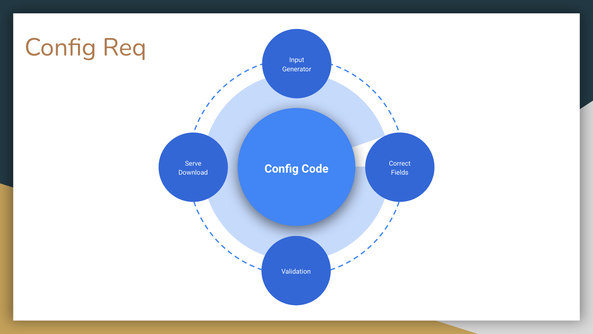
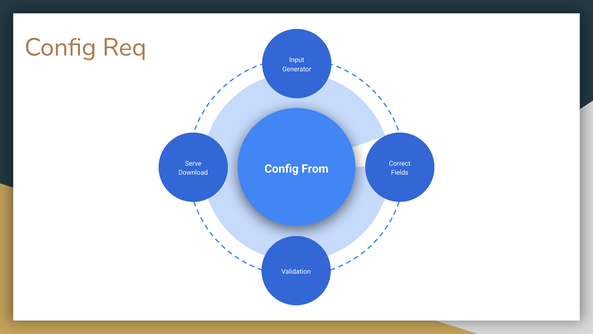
Code: Code -> From
